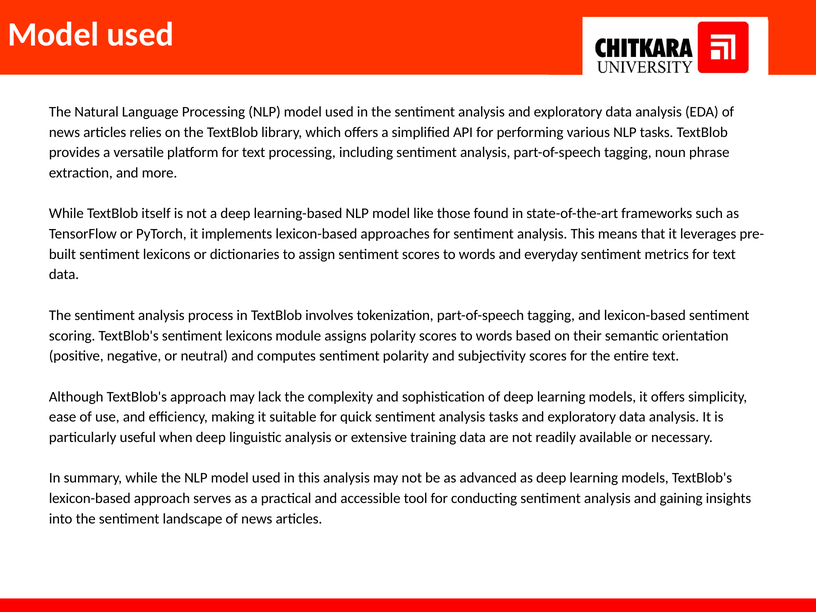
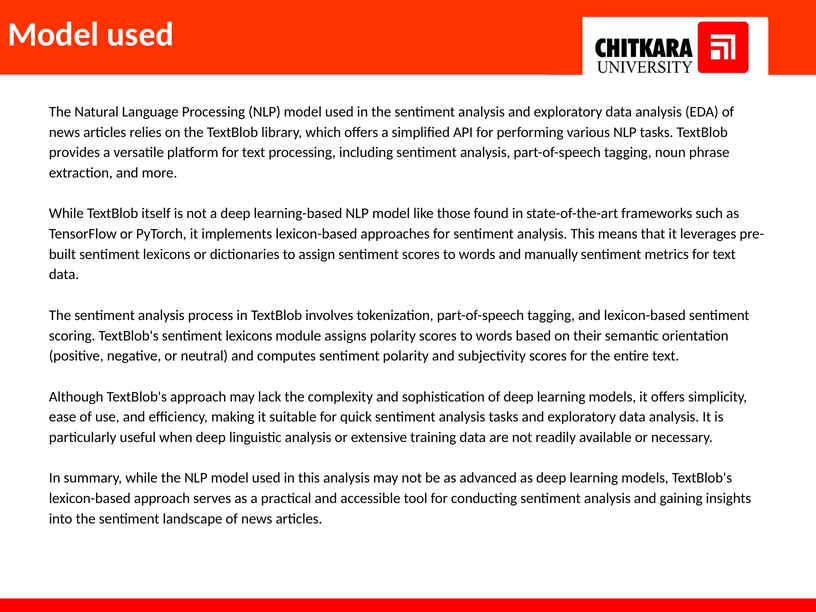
everyday: everyday -> manually
